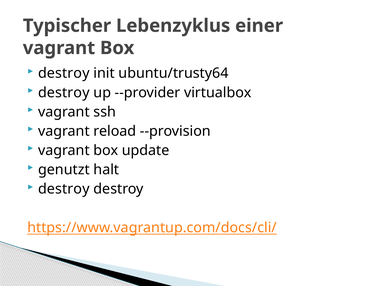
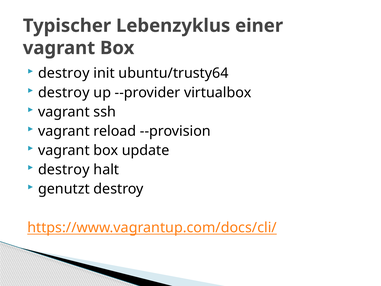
genutzt at (64, 170): genutzt -> destroy
destroy at (64, 189): destroy -> genutzt
